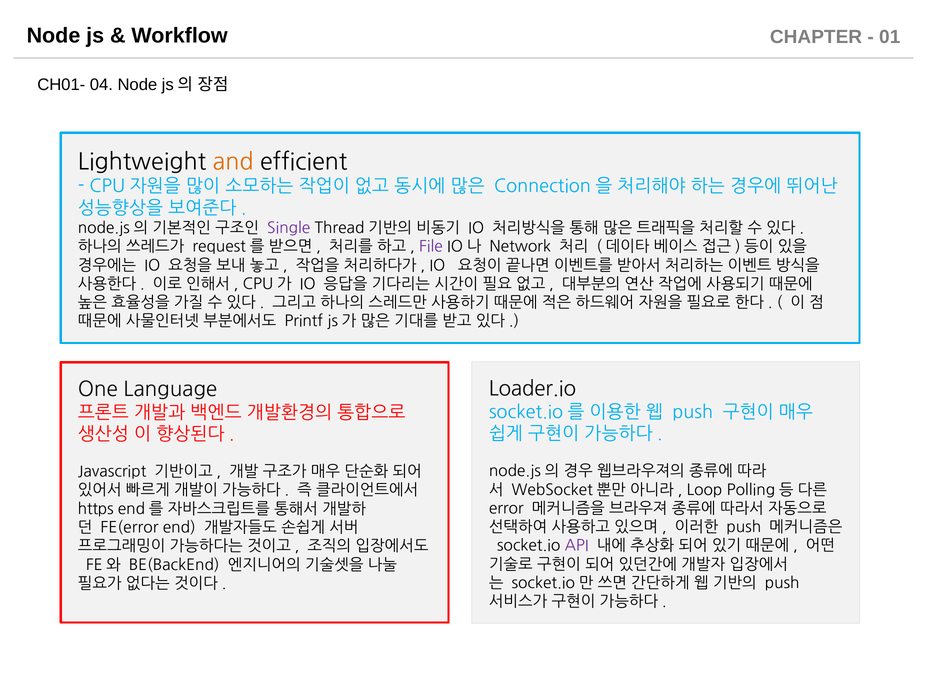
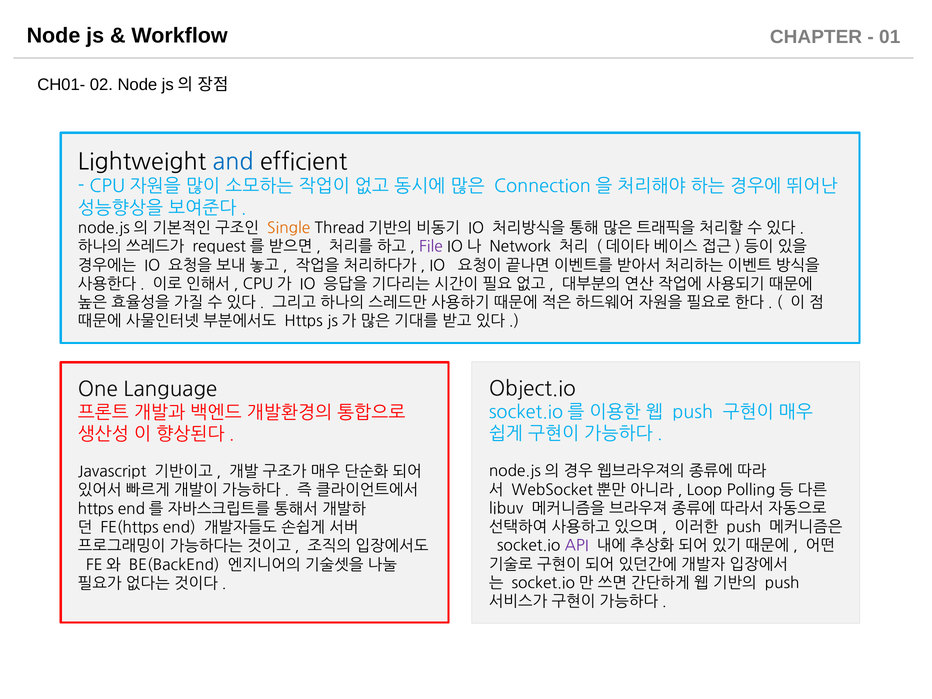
04: 04 -> 02
and colour: orange -> blue
Single colour: purple -> orange
Printf at (304, 321): Printf -> Https
Loader.io: Loader.io -> Object.io
error: error -> libuv
FE(error: FE(error -> FE(https
